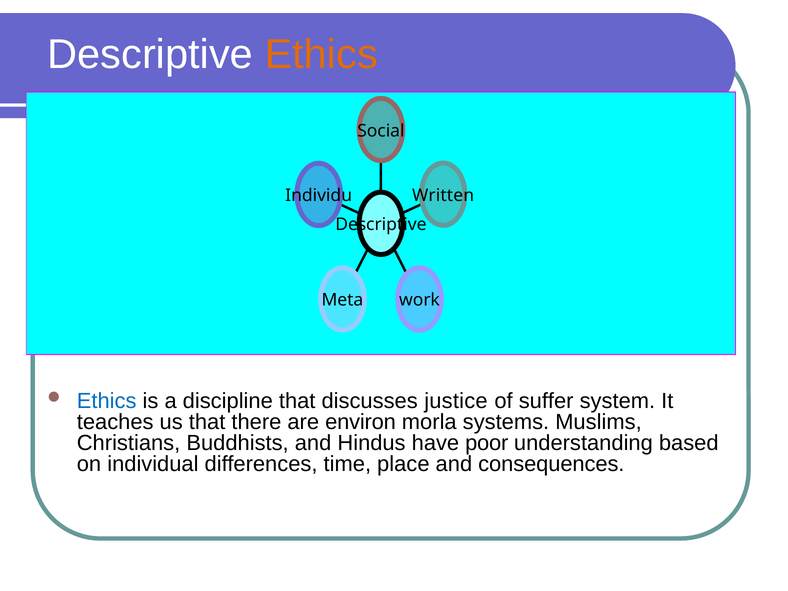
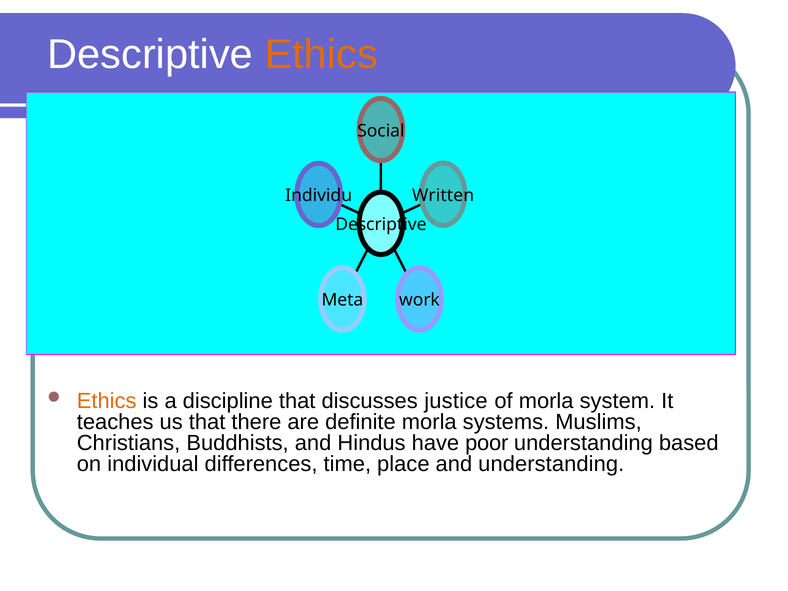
Ethics at (107, 401) colour: blue -> orange
of suffer: suffer -> morla
environ: environ -> definite
and consequences: consequences -> understanding
